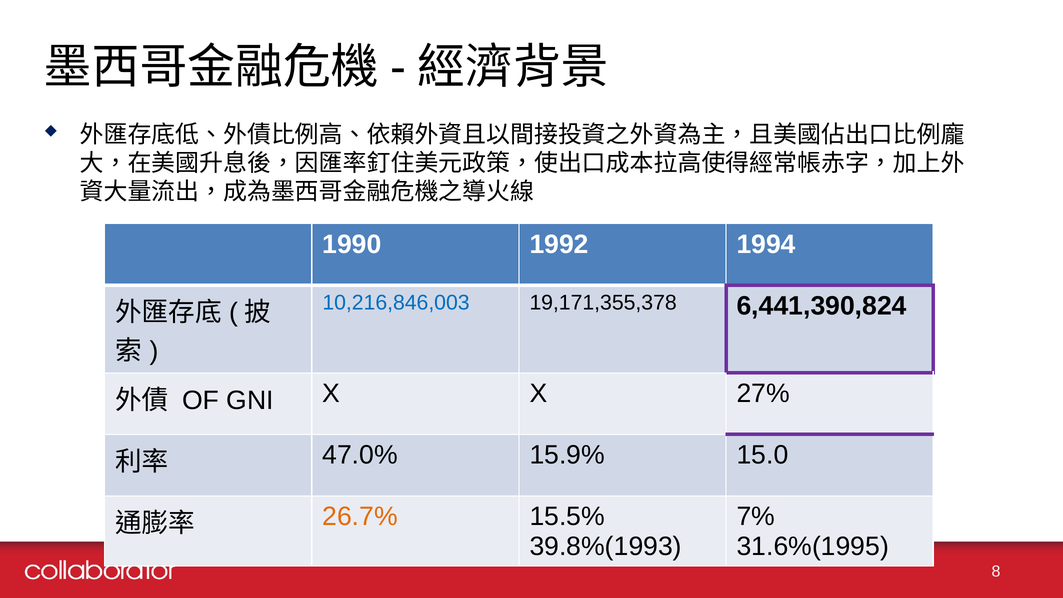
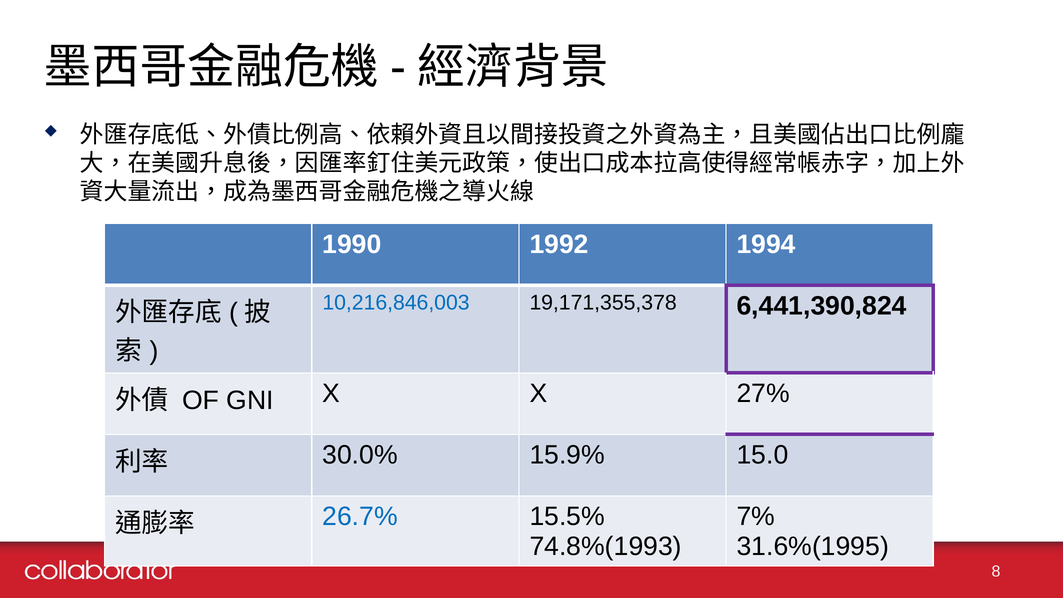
47.0%: 47.0% -> 30.0%
26.7% colour: orange -> blue
39.8%(1993: 39.8%(1993 -> 74.8%(1993
